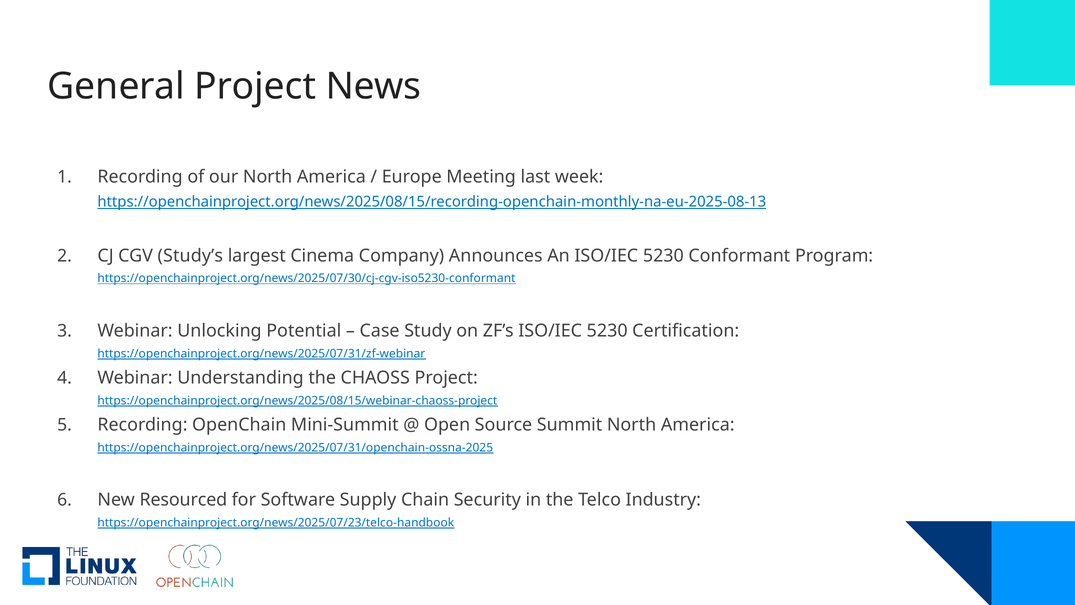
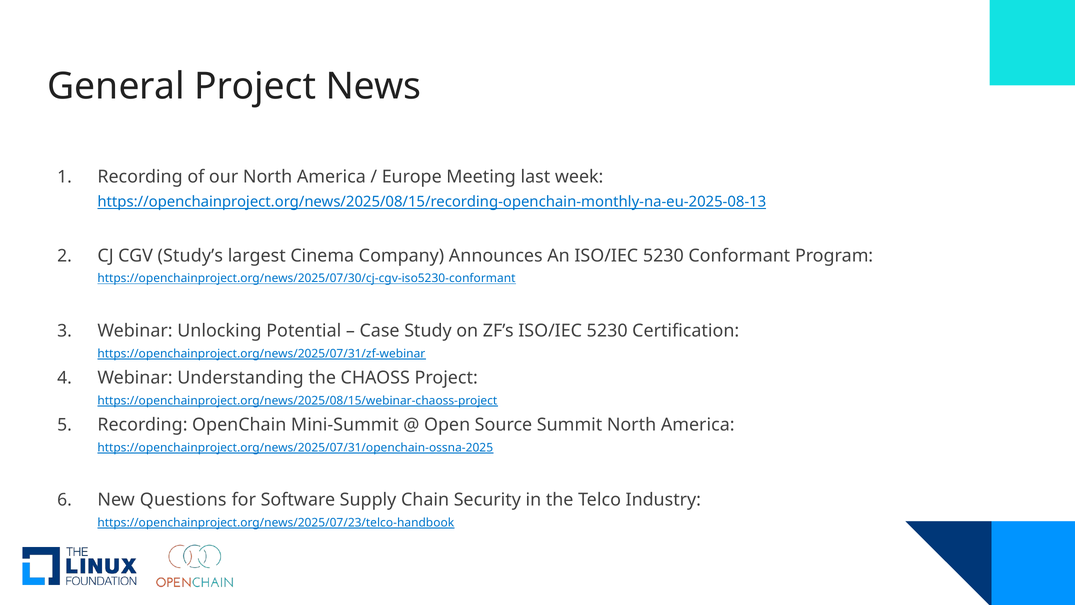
Resourced: Resourced -> Questions
